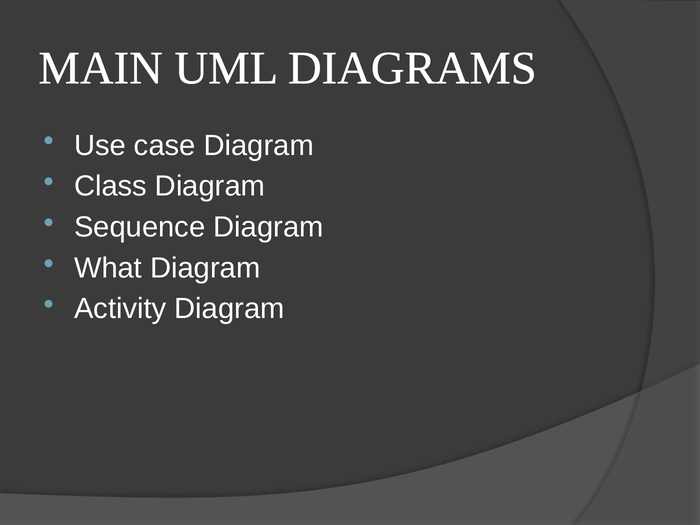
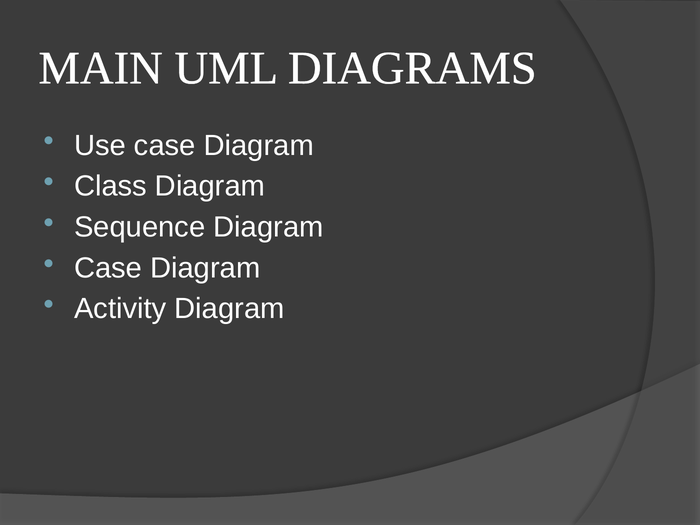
What at (108, 268): What -> Case
